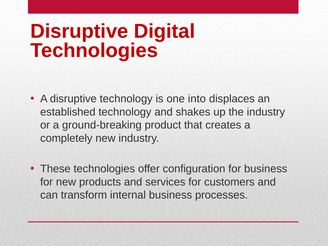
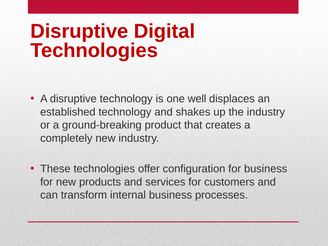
into: into -> well
